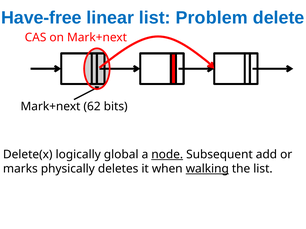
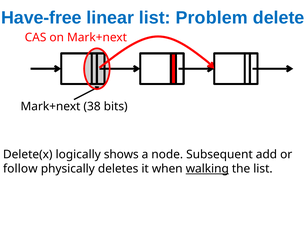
62: 62 -> 38
global: global -> shows
node underline: present -> none
marks: marks -> follow
